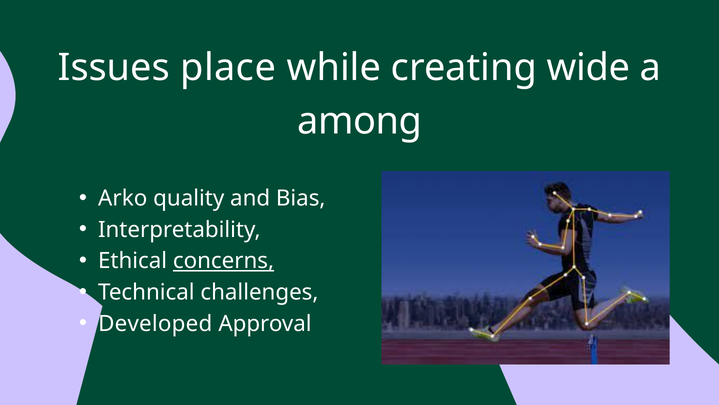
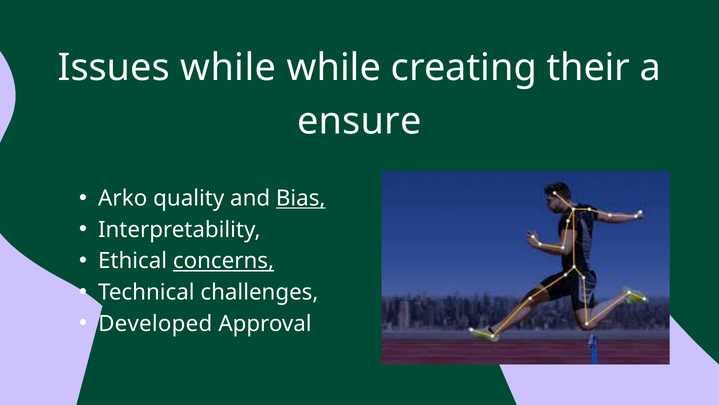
Issues place: place -> while
wide: wide -> their
among: among -> ensure
Bias underline: none -> present
